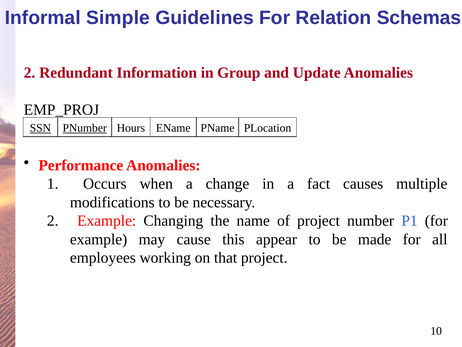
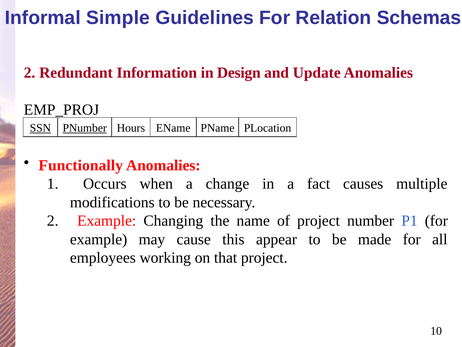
Group: Group -> Design
Performance: Performance -> Functionally
